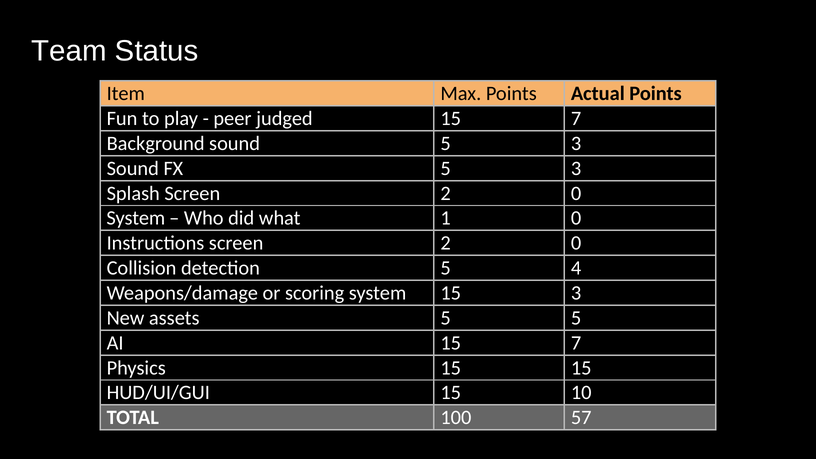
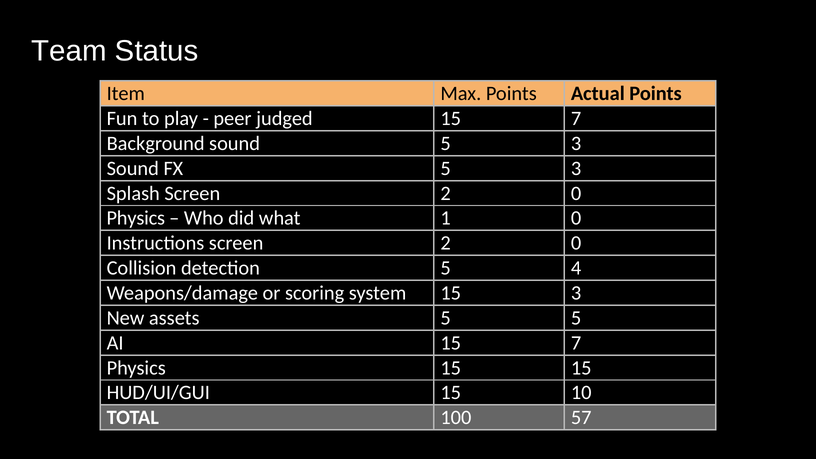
System at (136, 218): System -> Physics
